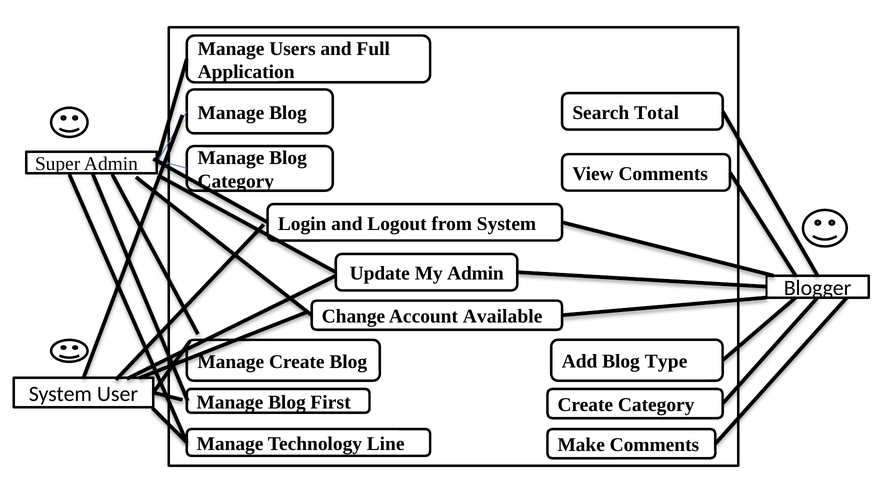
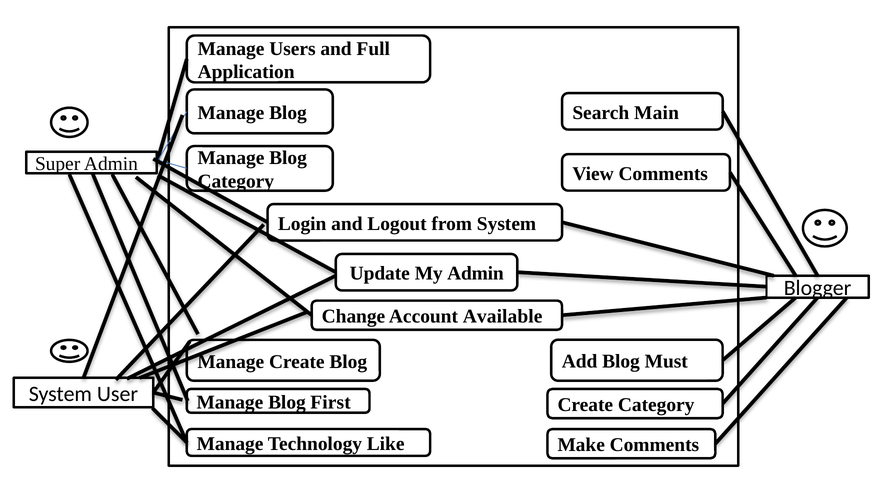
Total: Total -> Main
Type: Type -> Must
Line: Line -> Like
